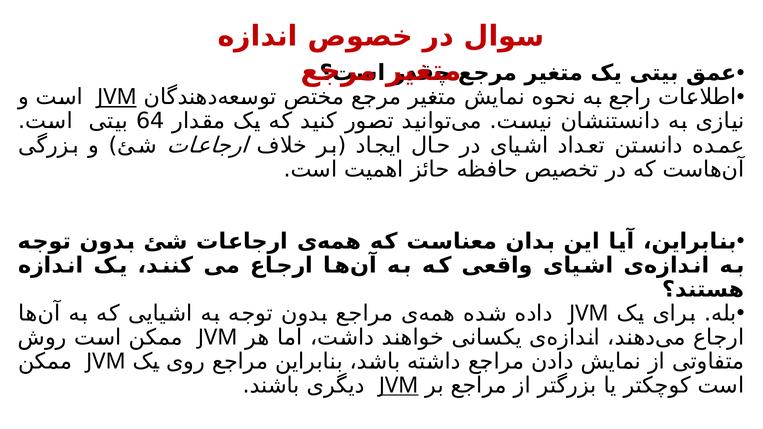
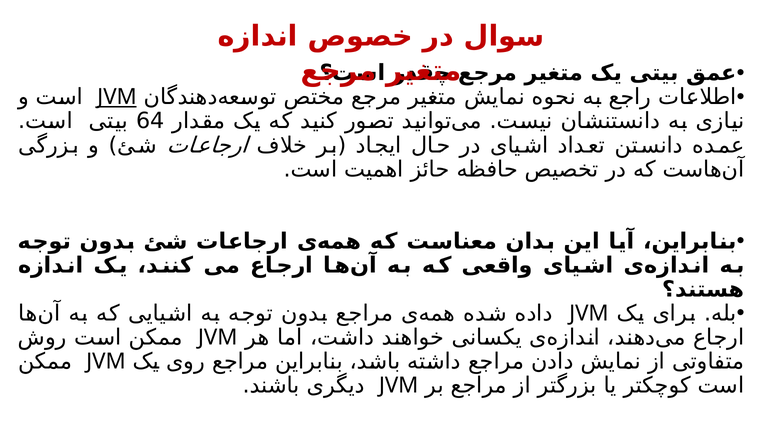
JVM at (399, 386) underline: present -> none
